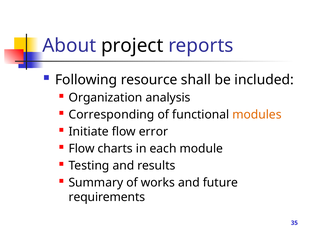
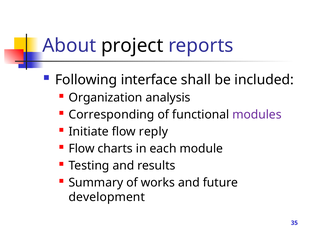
resource: resource -> interface
modules colour: orange -> purple
error: error -> reply
requirements: requirements -> development
